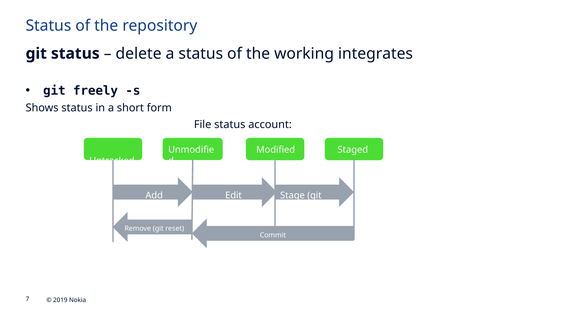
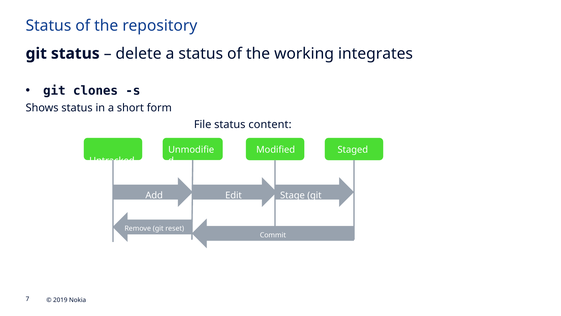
freely: freely -> clones
account: account -> content
